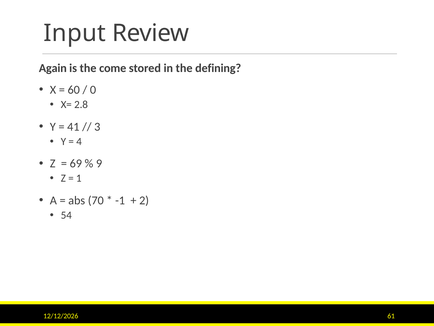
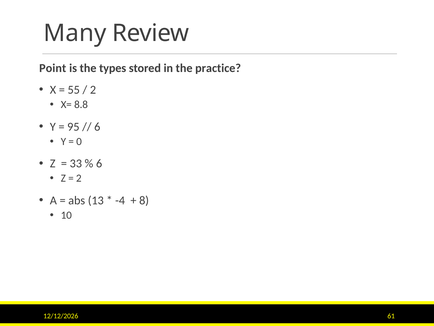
Input: Input -> Many
Again: Again -> Point
come: come -> types
defining: defining -> practice
60: 60 -> 55
0 at (93, 90): 0 -> 2
2.8: 2.8 -> 8.8
41: 41 -> 95
3 at (97, 126): 3 -> 6
4: 4 -> 0
69: 69 -> 33
9 at (99, 163): 9 -> 6
1 at (79, 178): 1 -> 2
70: 70 -> 13
-1: -1 -> -4
2: 2 -> 8
54: 54 -> 10
